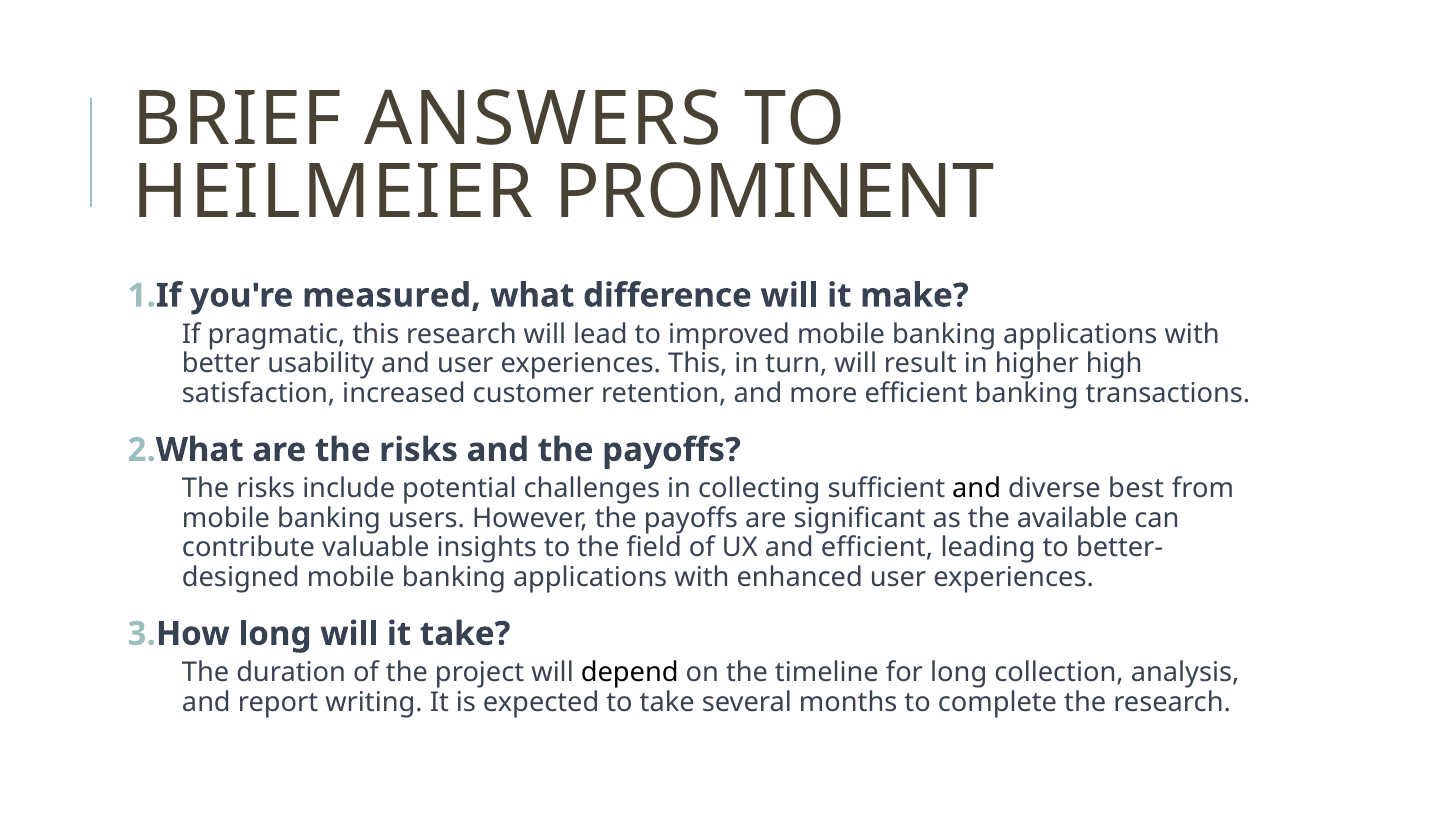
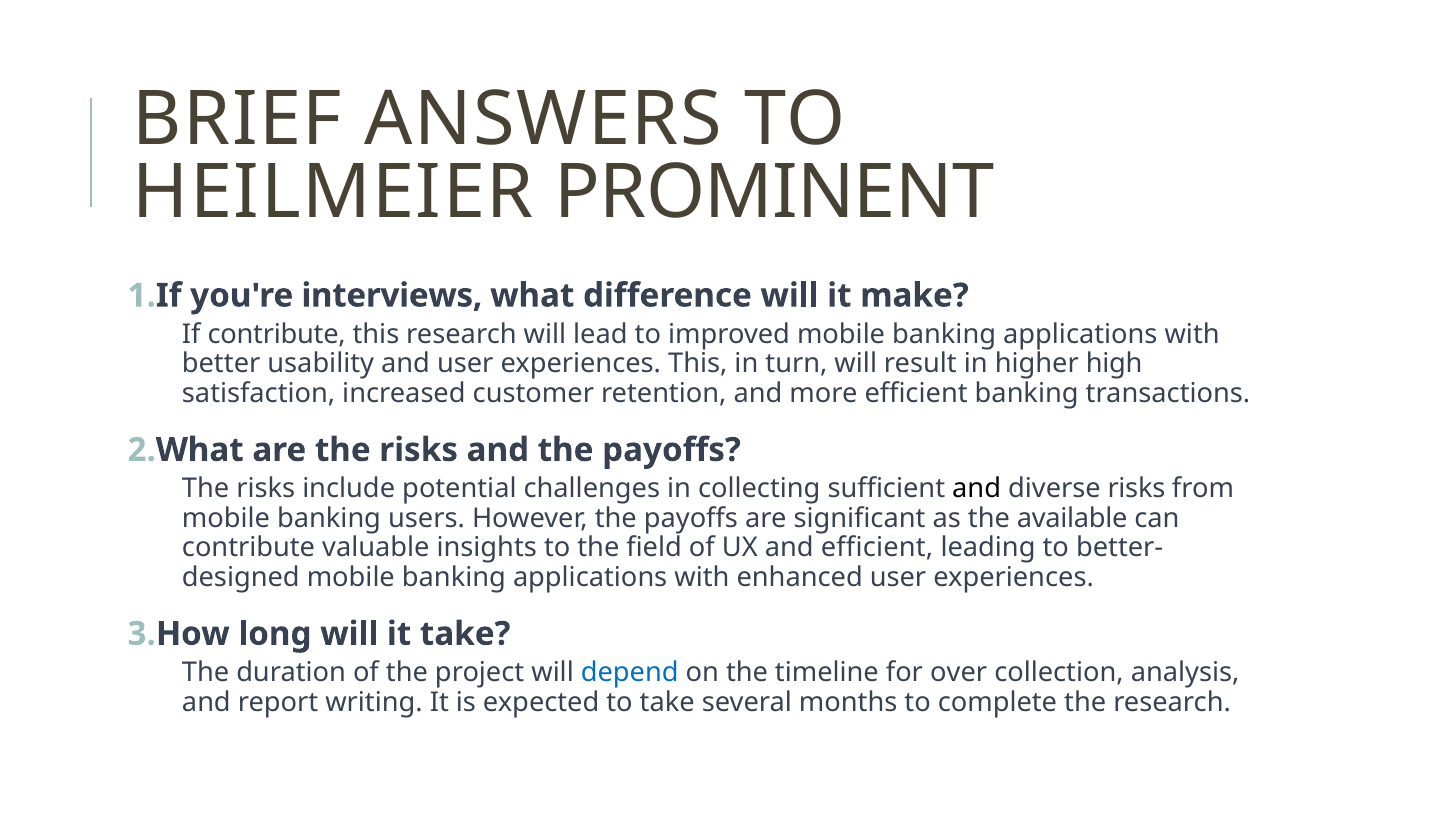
measured: measured -> interviews
If pragmatic: pragmatic -> contribute
diverse best: best -> risks
depend colour: black -> blue
for long: long -> over
